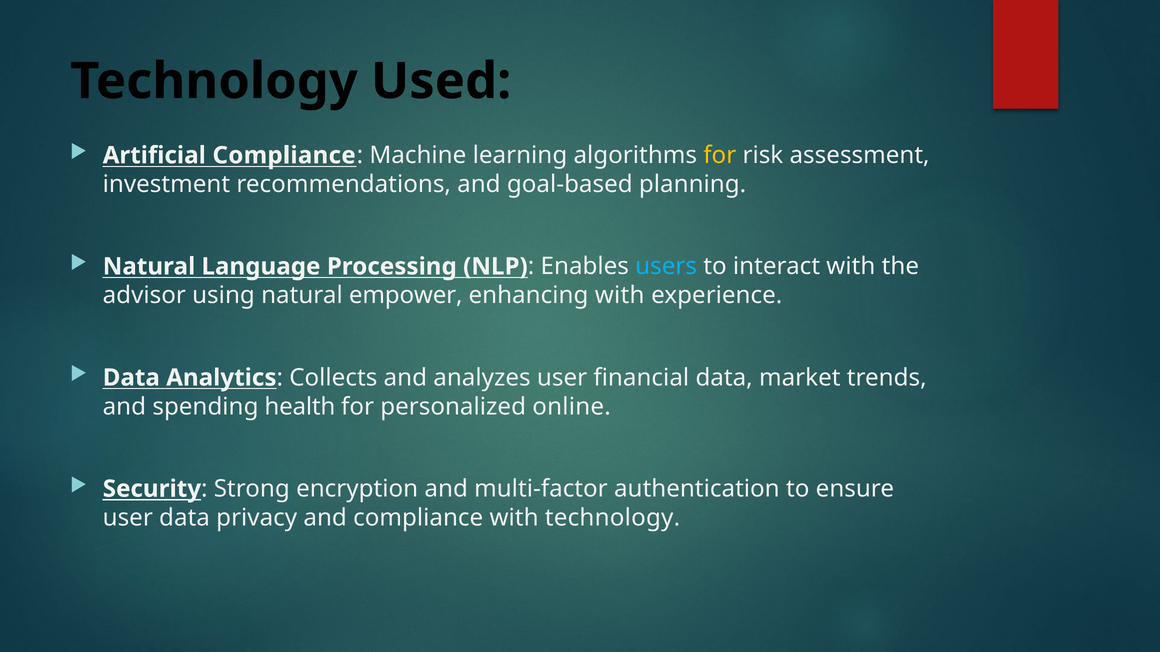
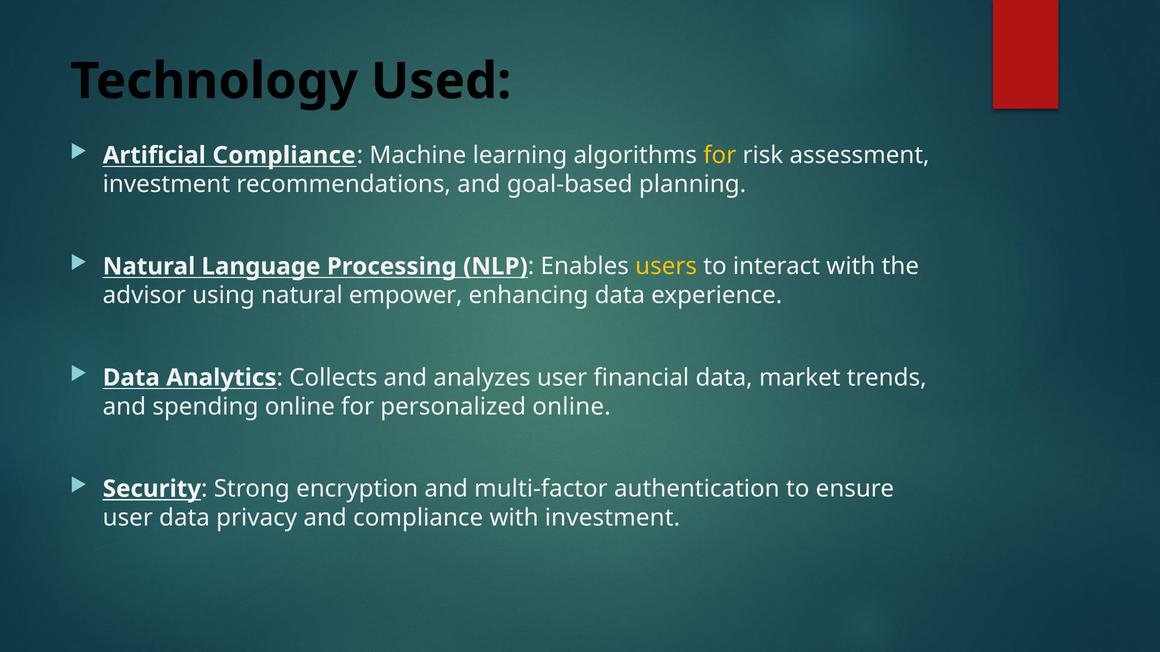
users colour: light blue -> yellow
enhancing with: with -> data
spending health: health -> online
with technology: technology -> investment
